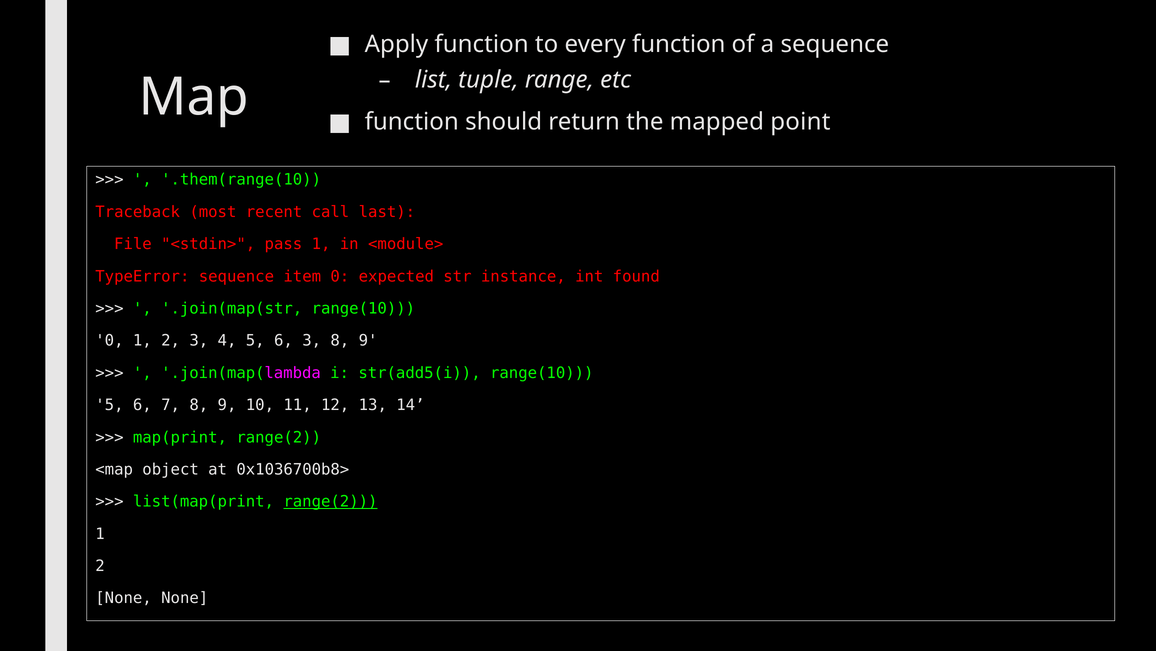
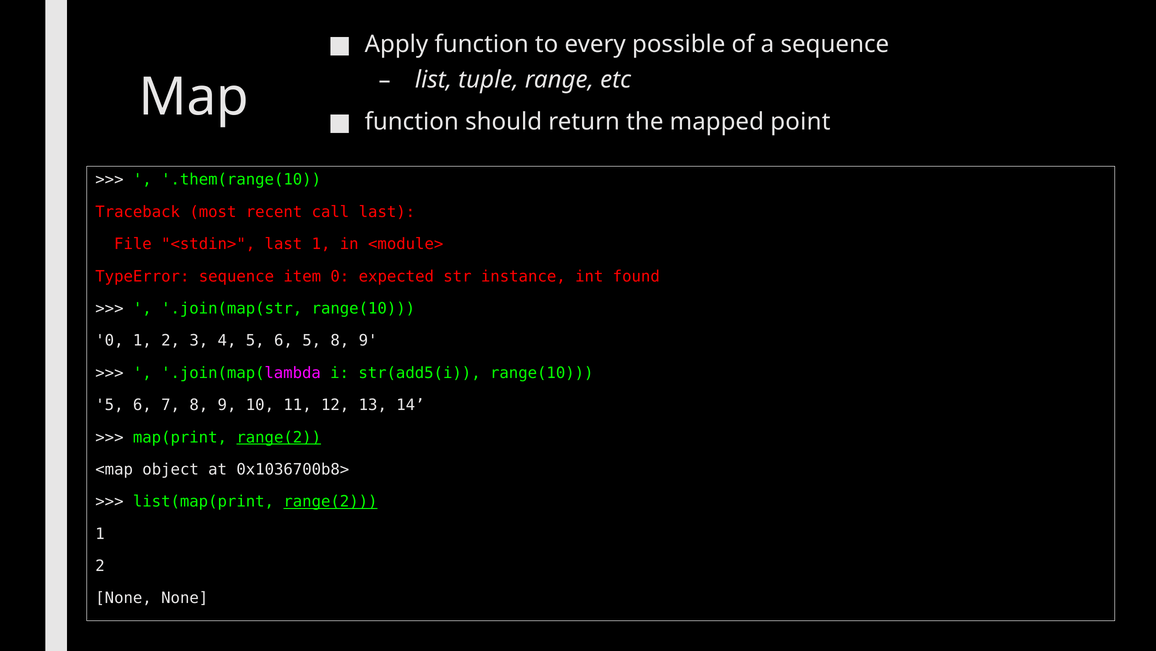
every function: function -> possible
<stdin> pass: pass -> last
6 3: 3 -> 5
range(2 at (279, 437) underline: none -> present
